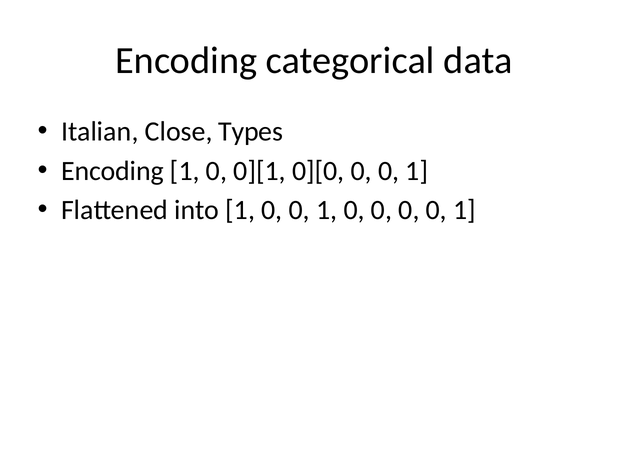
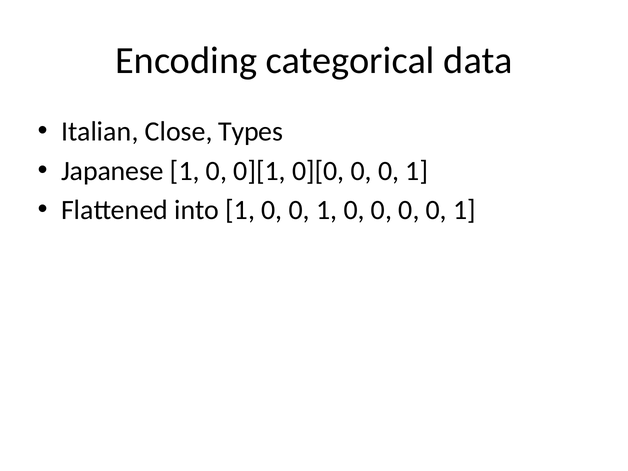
Encoding at (113, 171): Encoding -> Japanese
